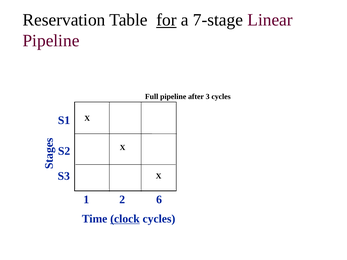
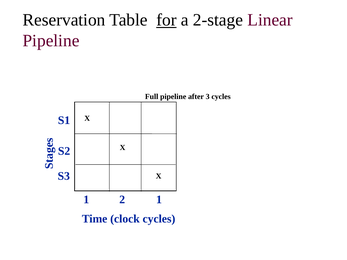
7-stage: 7-stage -> 2-stage
2 6: 6 -> 1
clock underline: present -> none
